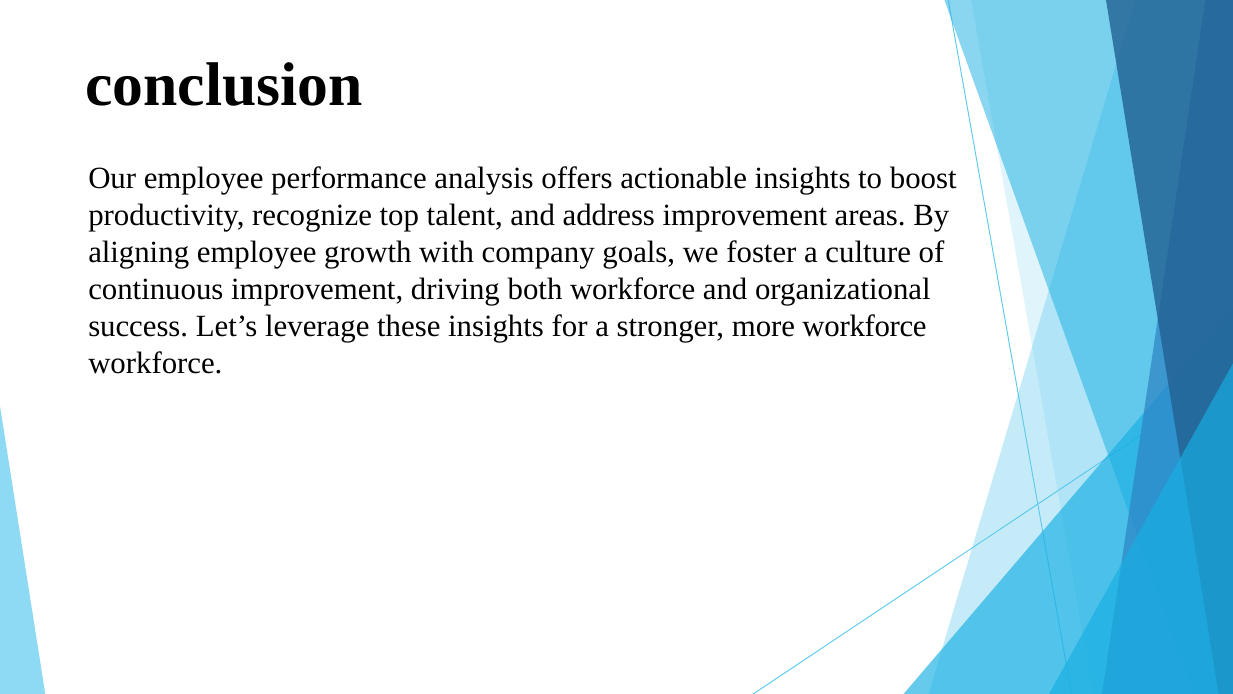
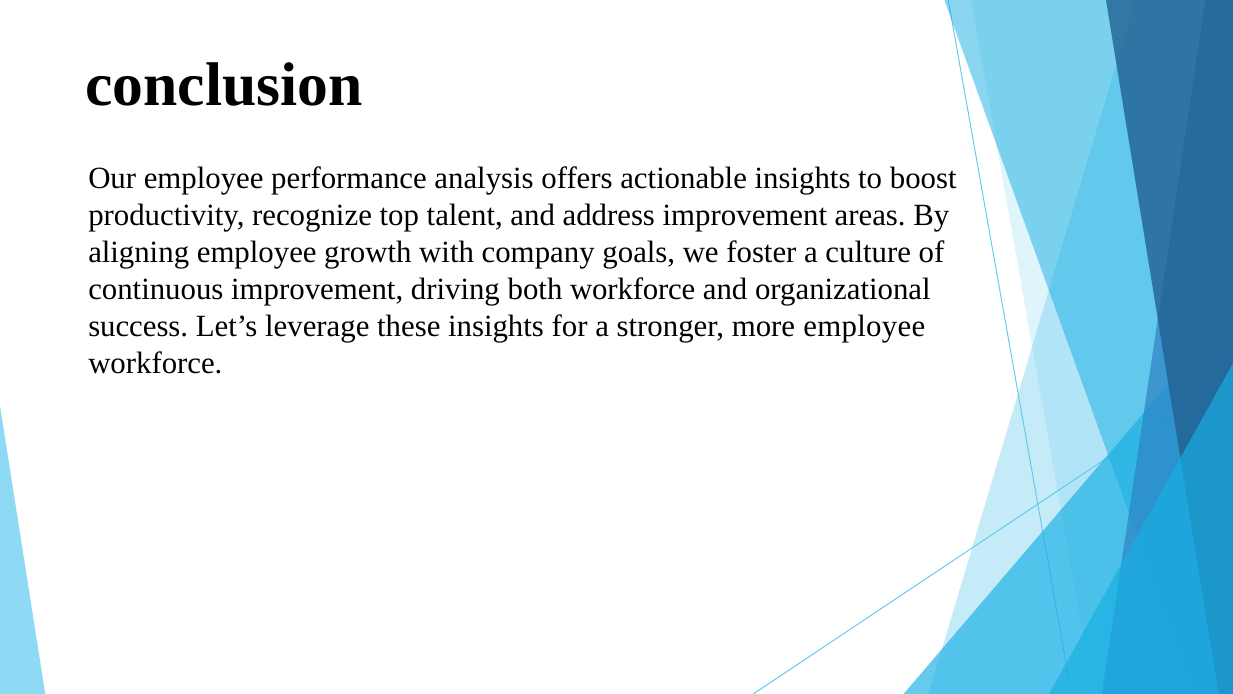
more workforce: workforce -> employee
